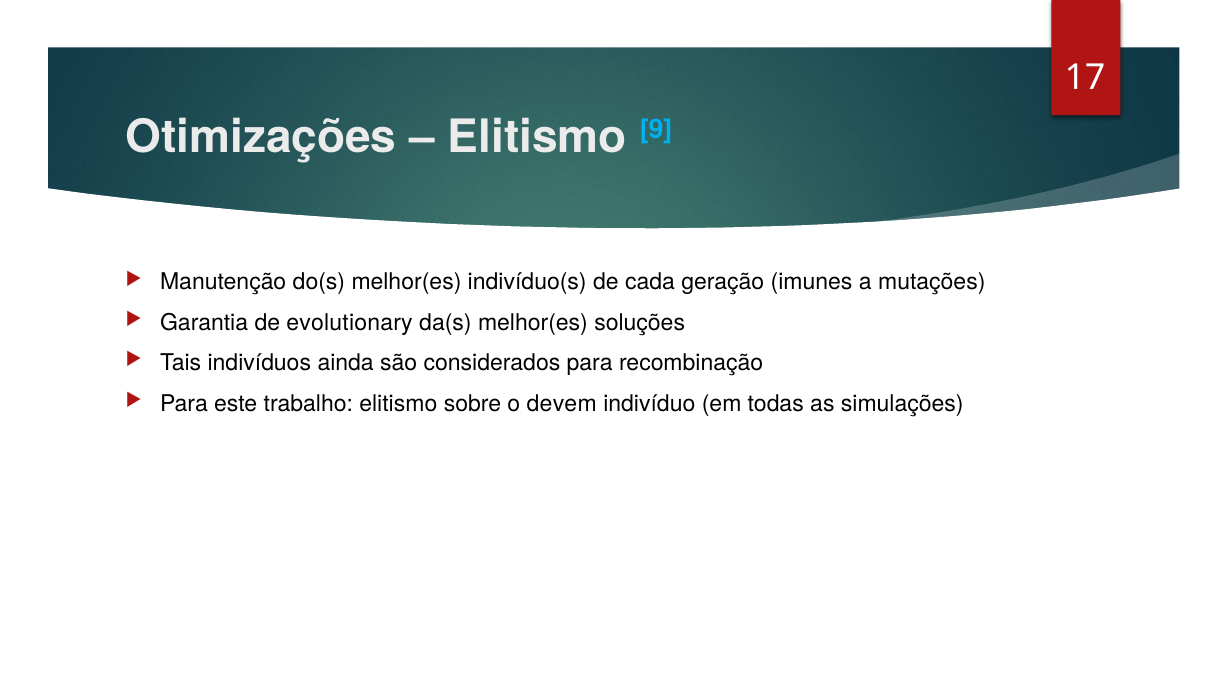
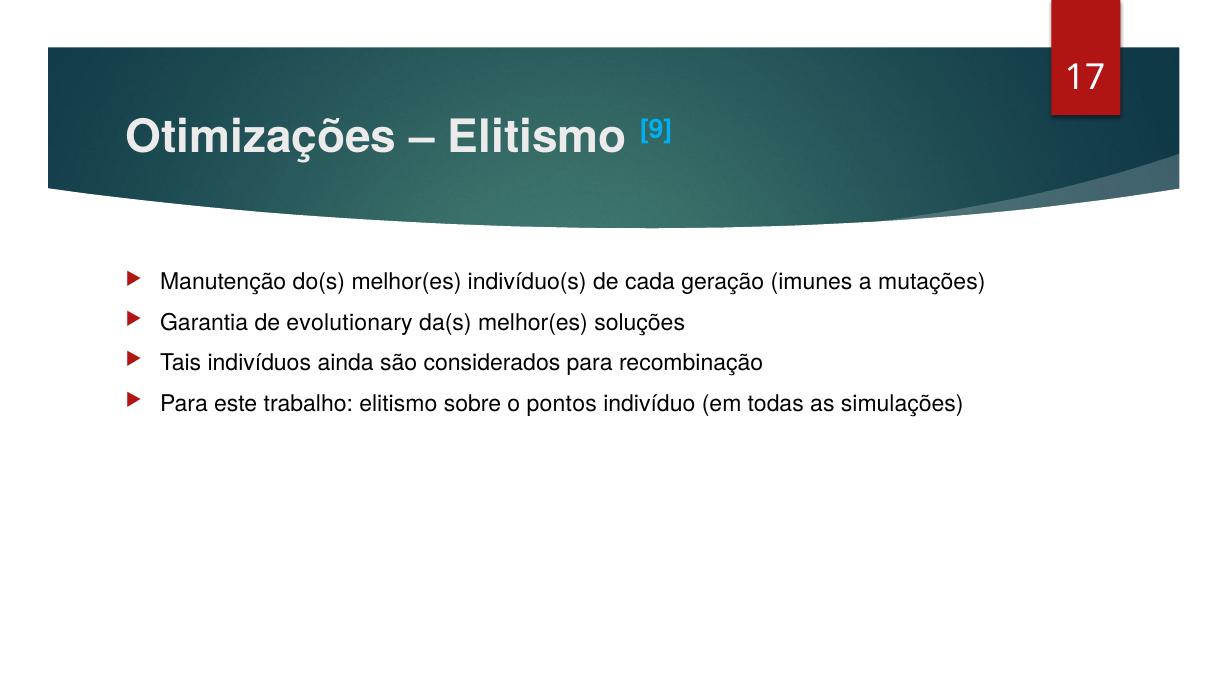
devem: devem -> pontos
